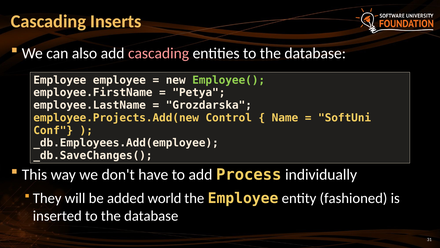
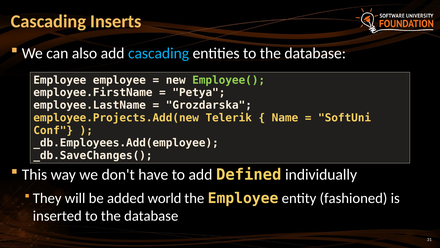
cascading at (159, 53) colour: pink -> light blue
Control: Control -> Telerik
Process: Process -> Defined
